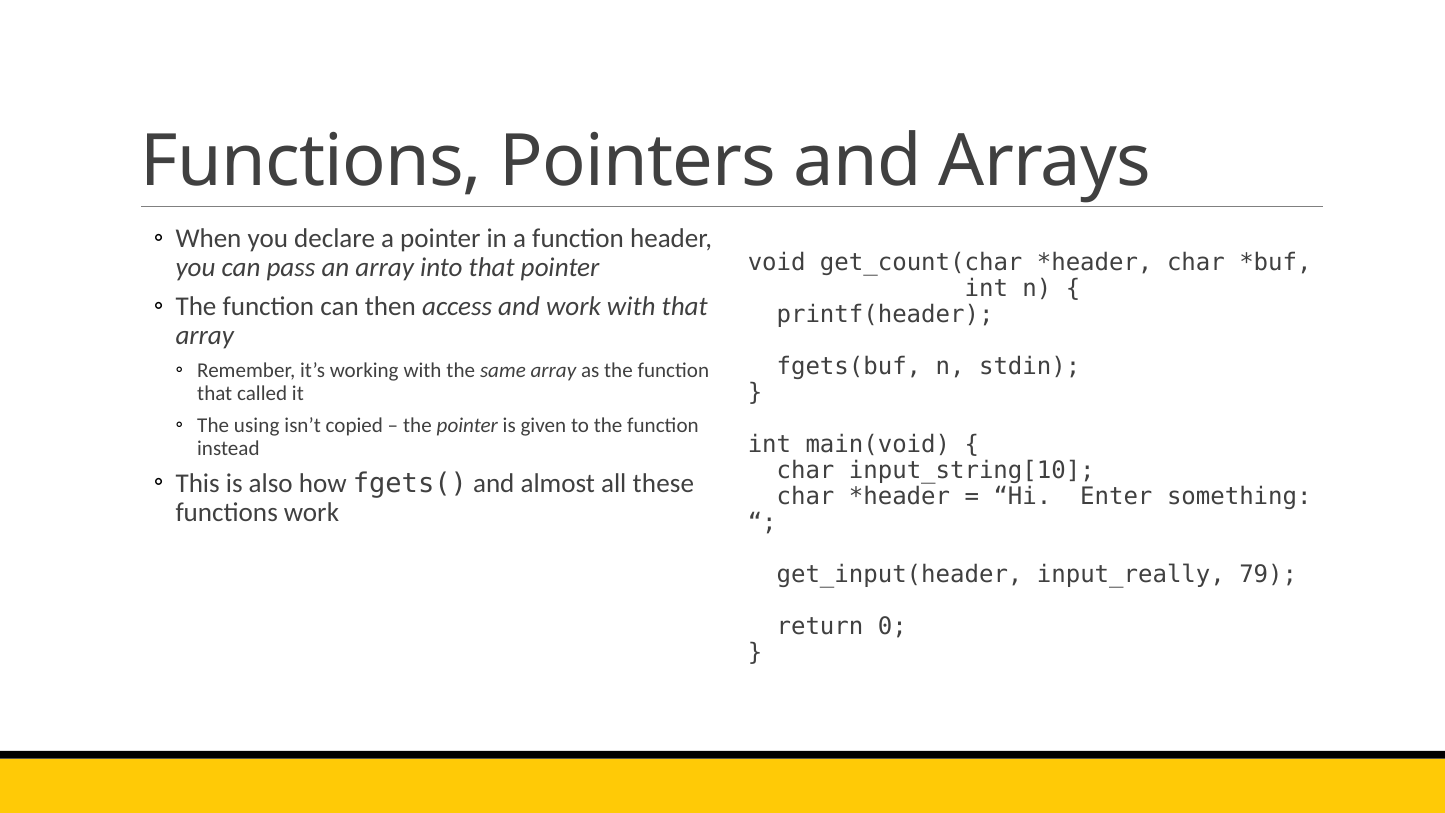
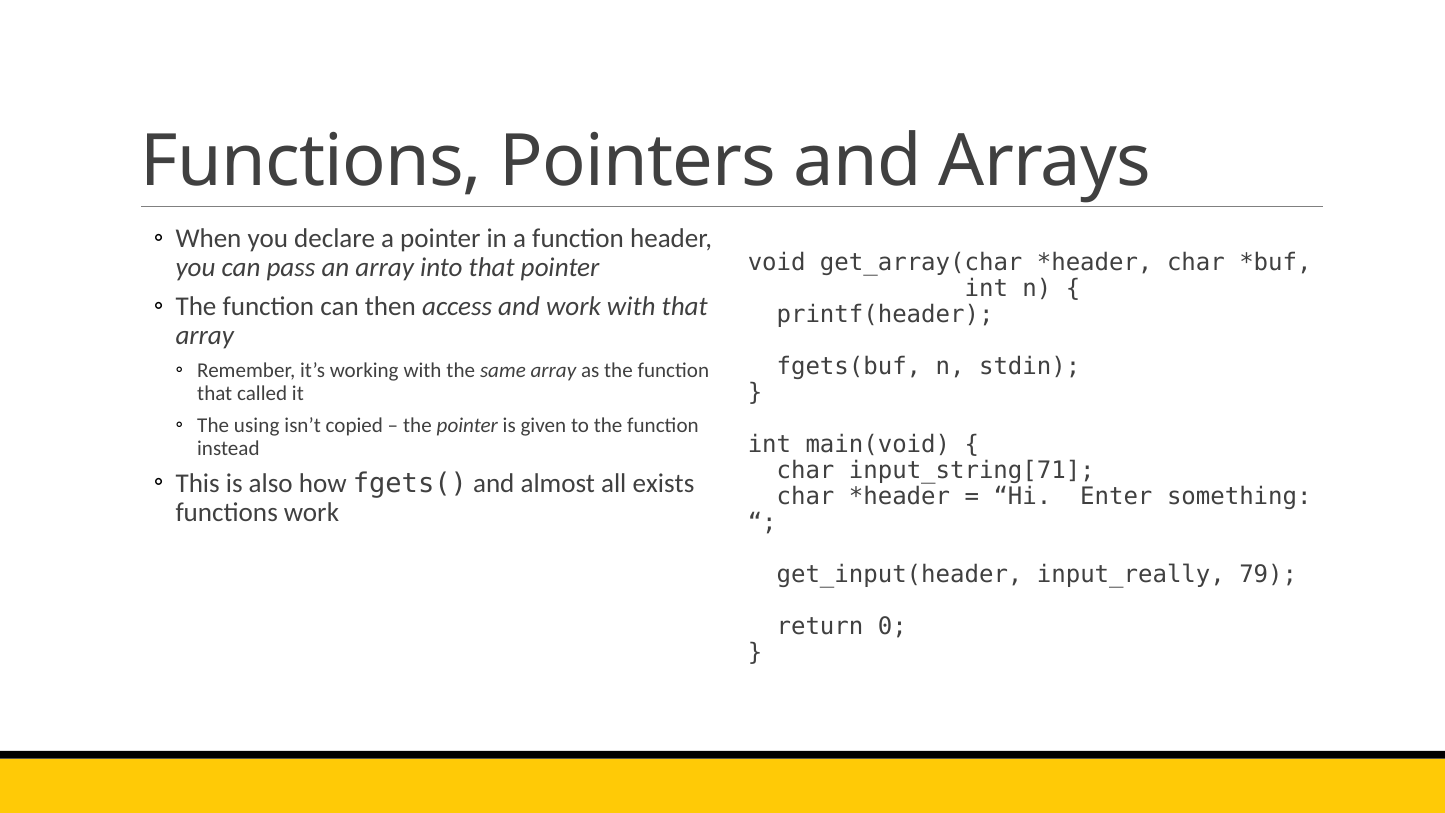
get_count(char: get_count(char -> get_array(char
input_string[10: input_string[10 -> input_string[71
these: these -> exists
